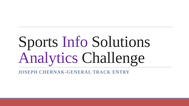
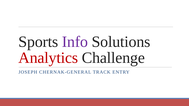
Analytics colour: purple -> red
